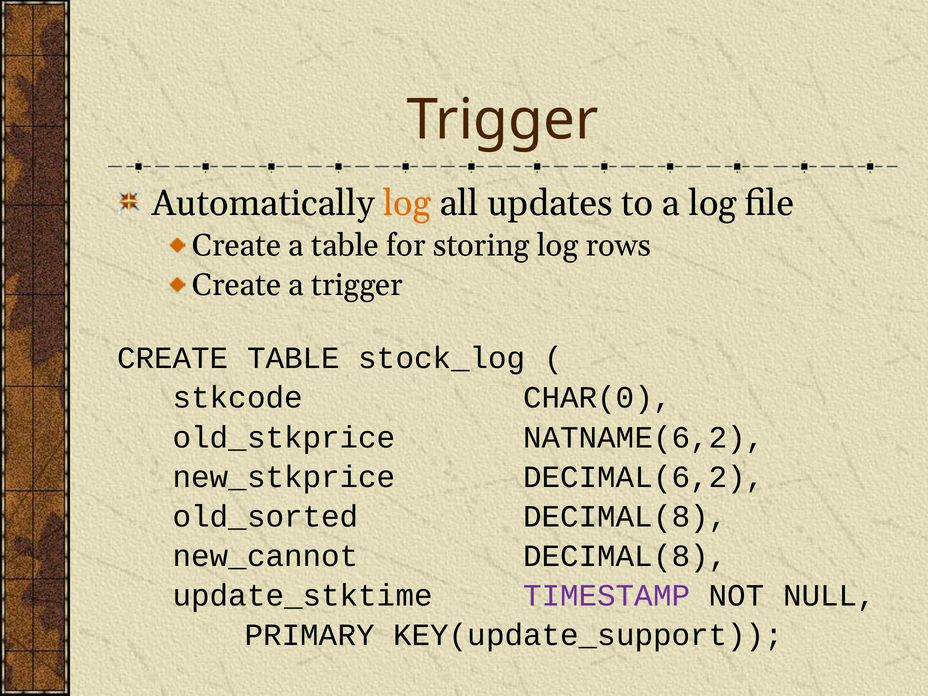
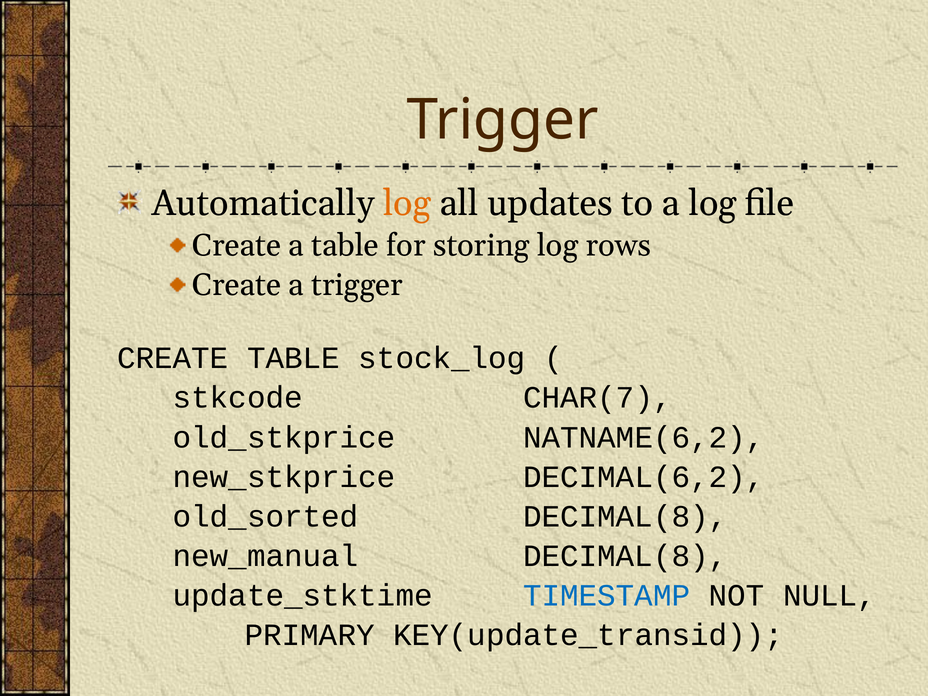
CHAR(0: CHAR(0 -> CHAR(7
new_cannot: new_cannot -> new_manual
TIMESTAMP colour: purple -> blue
KEY(update_support: KEY(update_support -> KEY(update_transid
